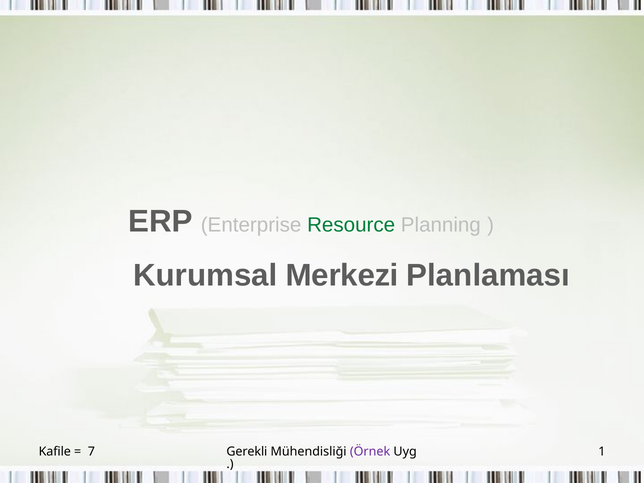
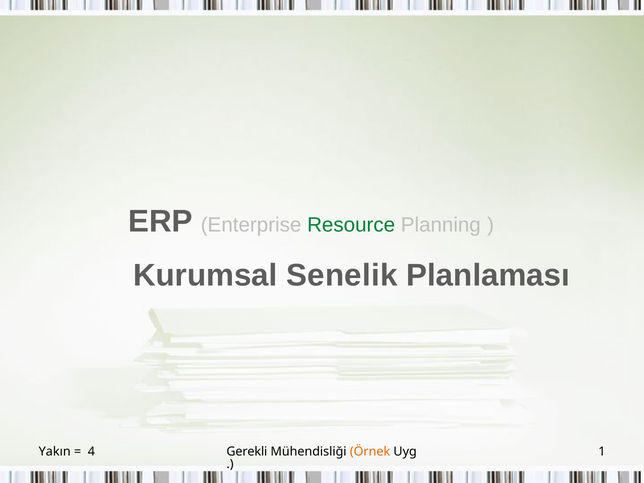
Merkezi: Merkezi -> Senelik
Kafile: Kafile -> Yakın
7: 7 -> 4
Örnek colour: purple -> orange
